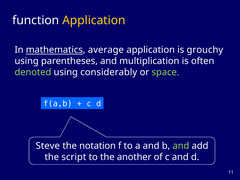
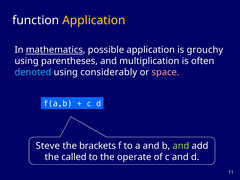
average: average -> possible
denoted colour: light green -> light blue
space colour: light green -> pink
notation: notation -> brackets
script: script -> called
another: another -> operate
